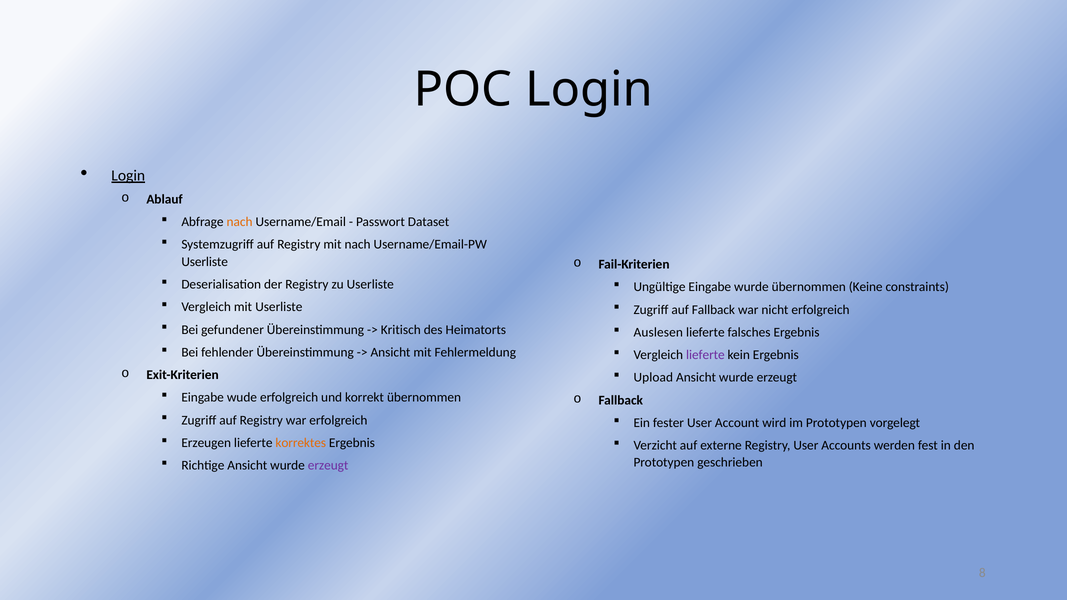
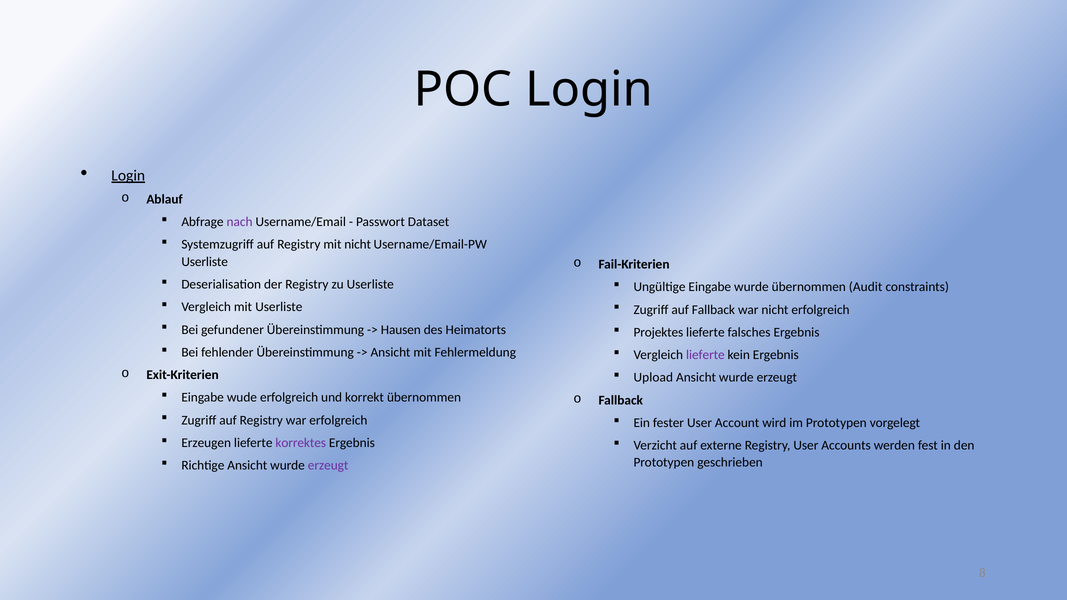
nach at (240, 222) colour: orange -> purple
mit nach: nach -> nicht
Keine: Keine -> Audit
Kritisch: Kritisch -> Hausen
Auslesen: Auslesen -> Projektes
korrektes colour: orange -> purple
